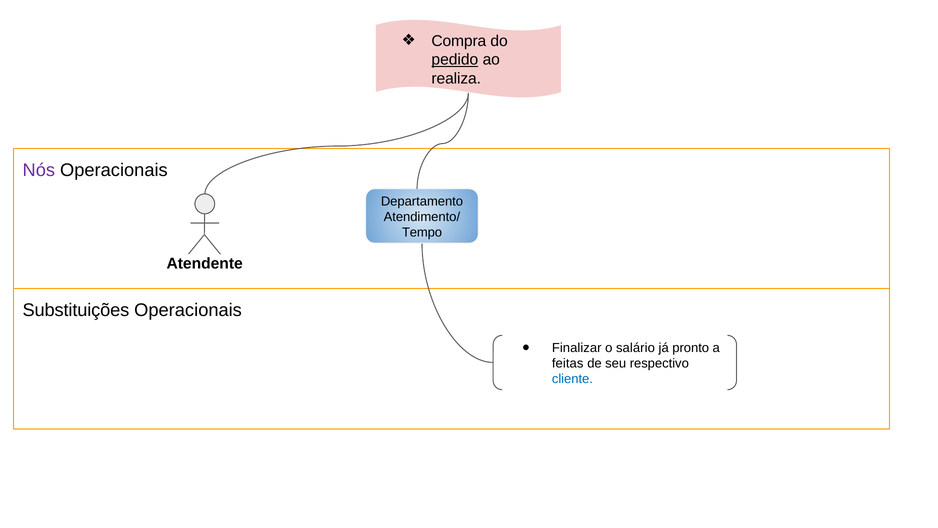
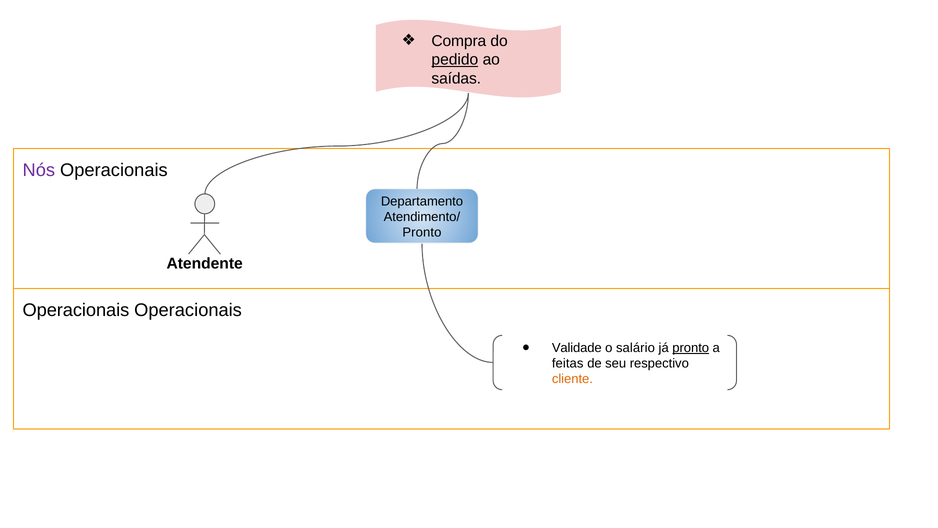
realiza: realiza -> saídas
Tempo at (422, 232): Tempo -> Pronto
Substituições at (76, 310): Substituições -> Operacionais
Finalizar: Finalizar -> Validade
pronto at (691, 348) underline: none -> present
cliente colour: blue -> orange
